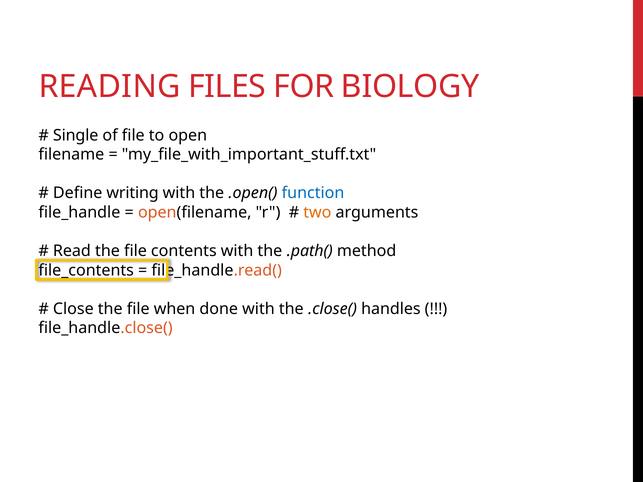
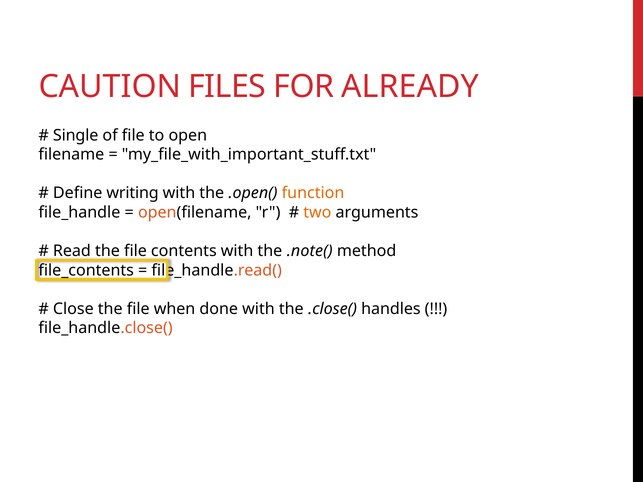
READING: READING -> CAUTION
BIOLOGY: BIOLOGY -> ALREADY
function colour: blue -> orange
.path(: .path( -> .note(
